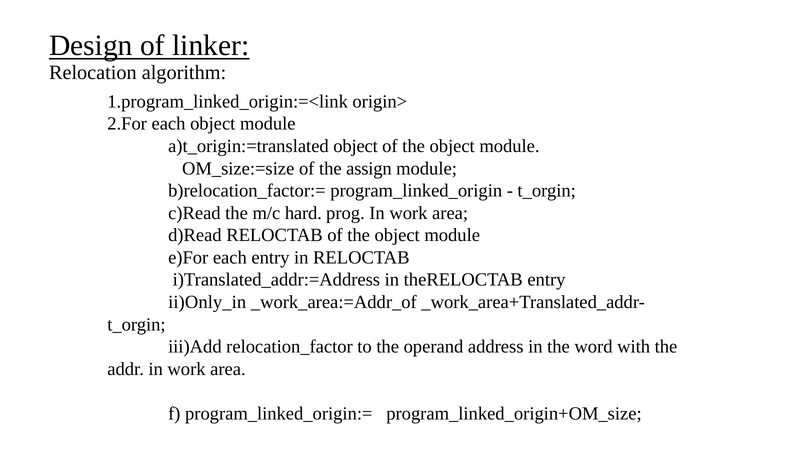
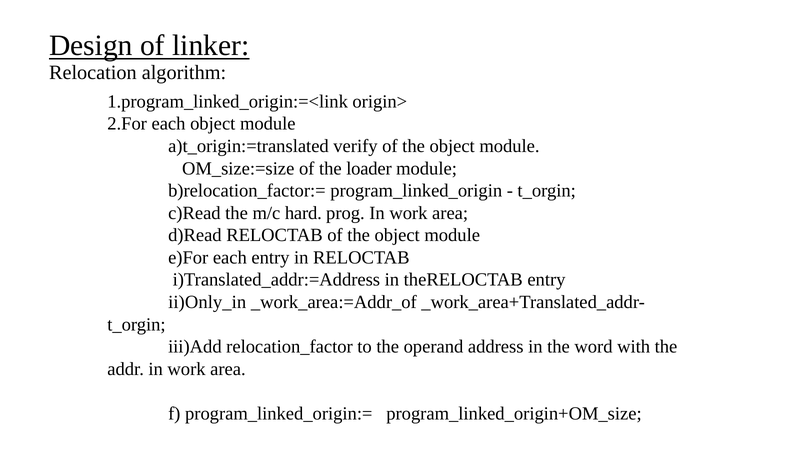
a)t_origin:=translated object: object -> verify
assign: assign -> loader
